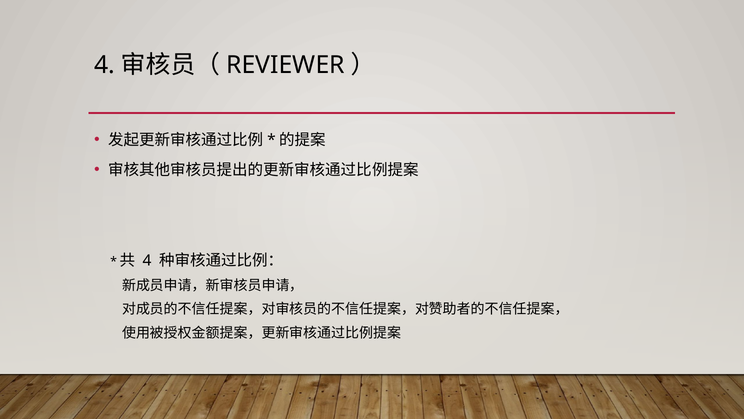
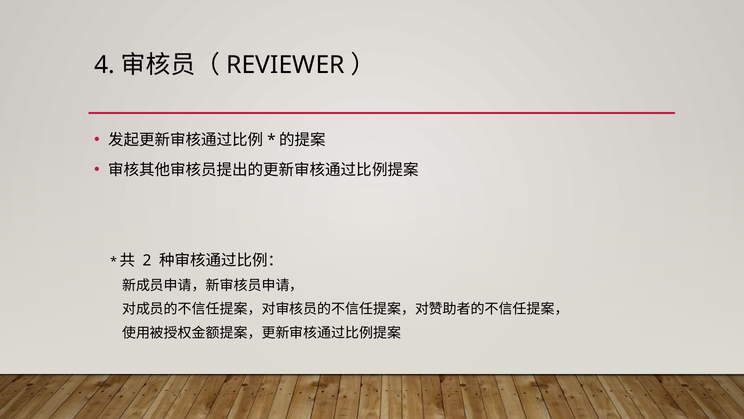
4 at (147, 260): 4 -> 2
